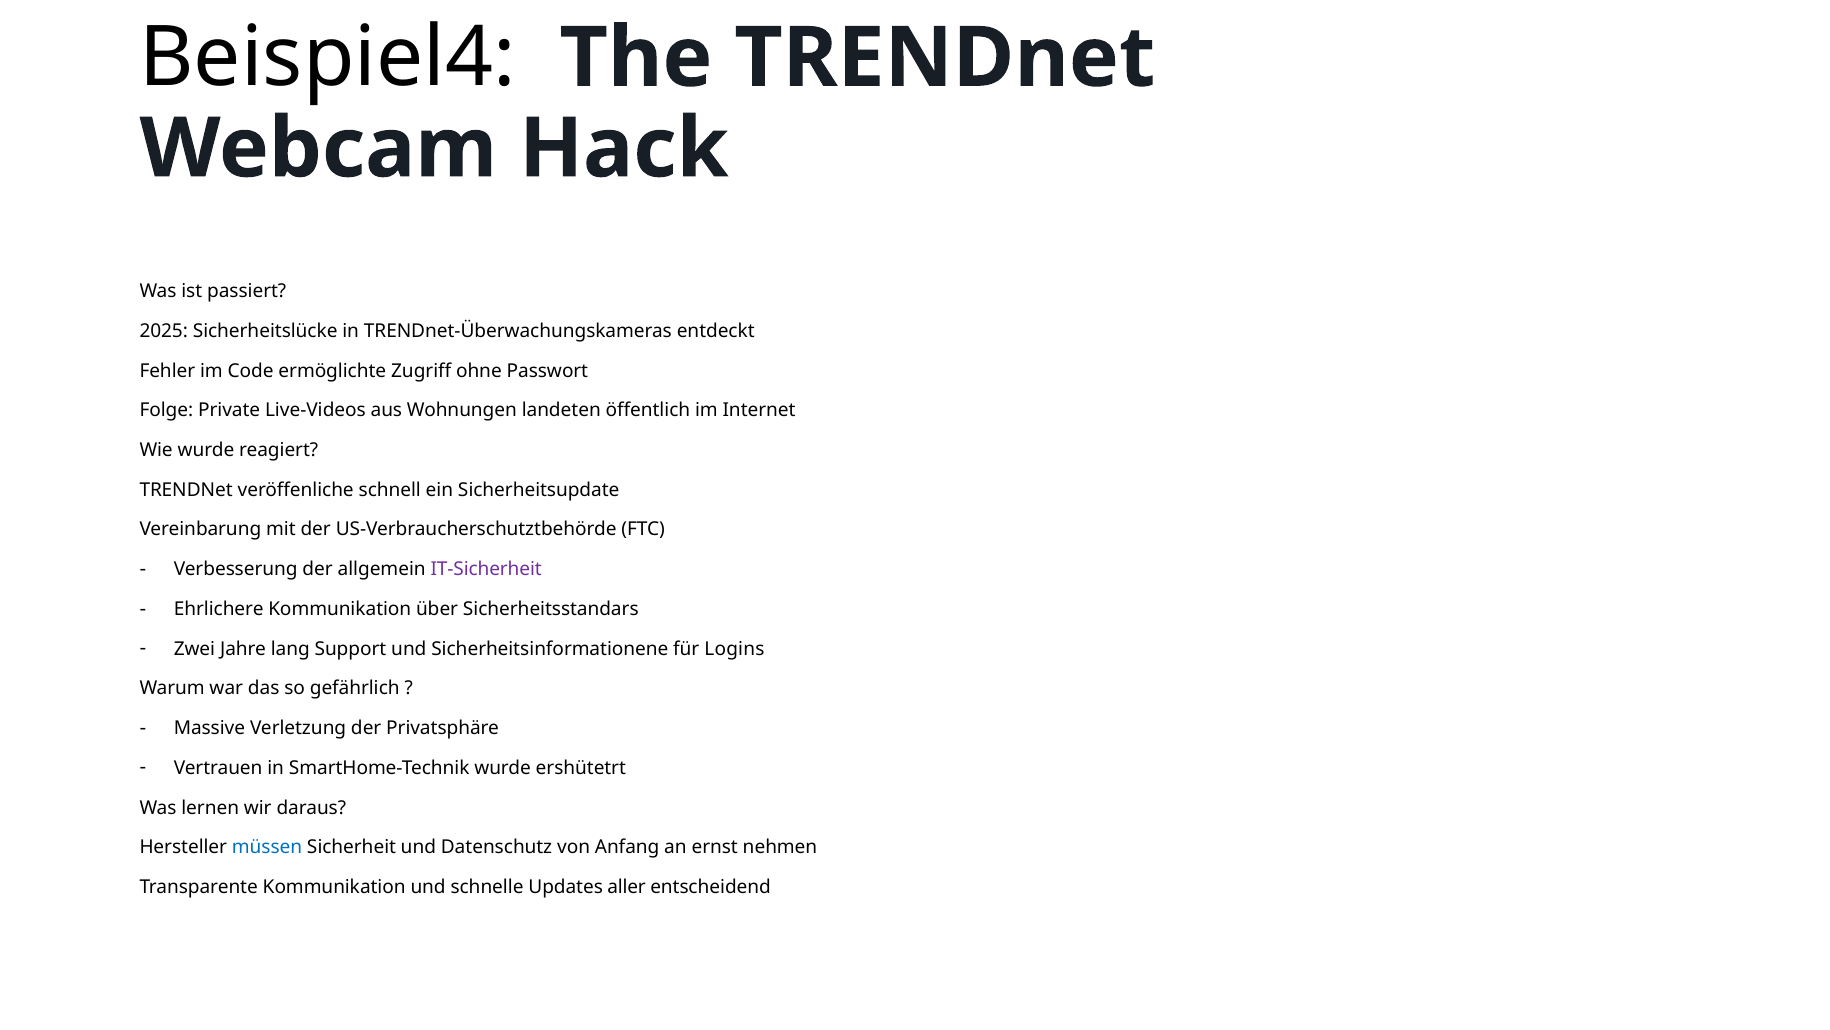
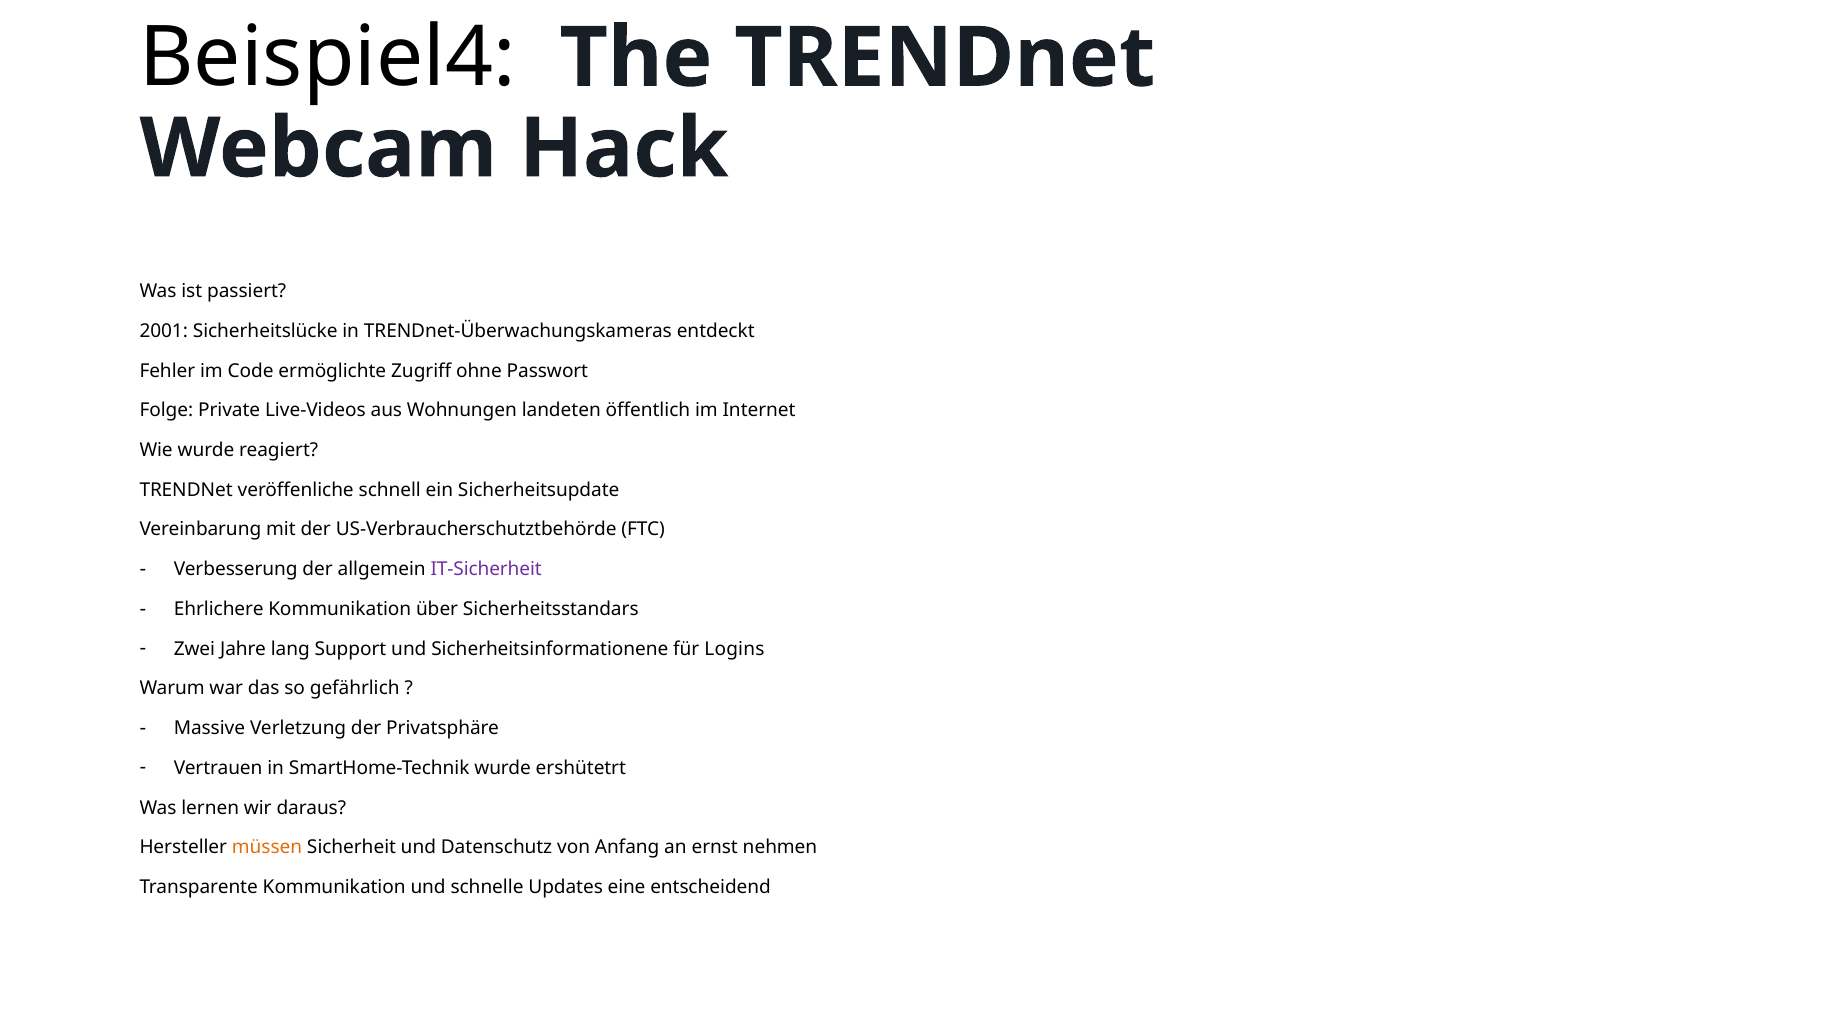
2025: 2025 -> 2001
müssen colour: blue -> orange
aller: aller -> eine
